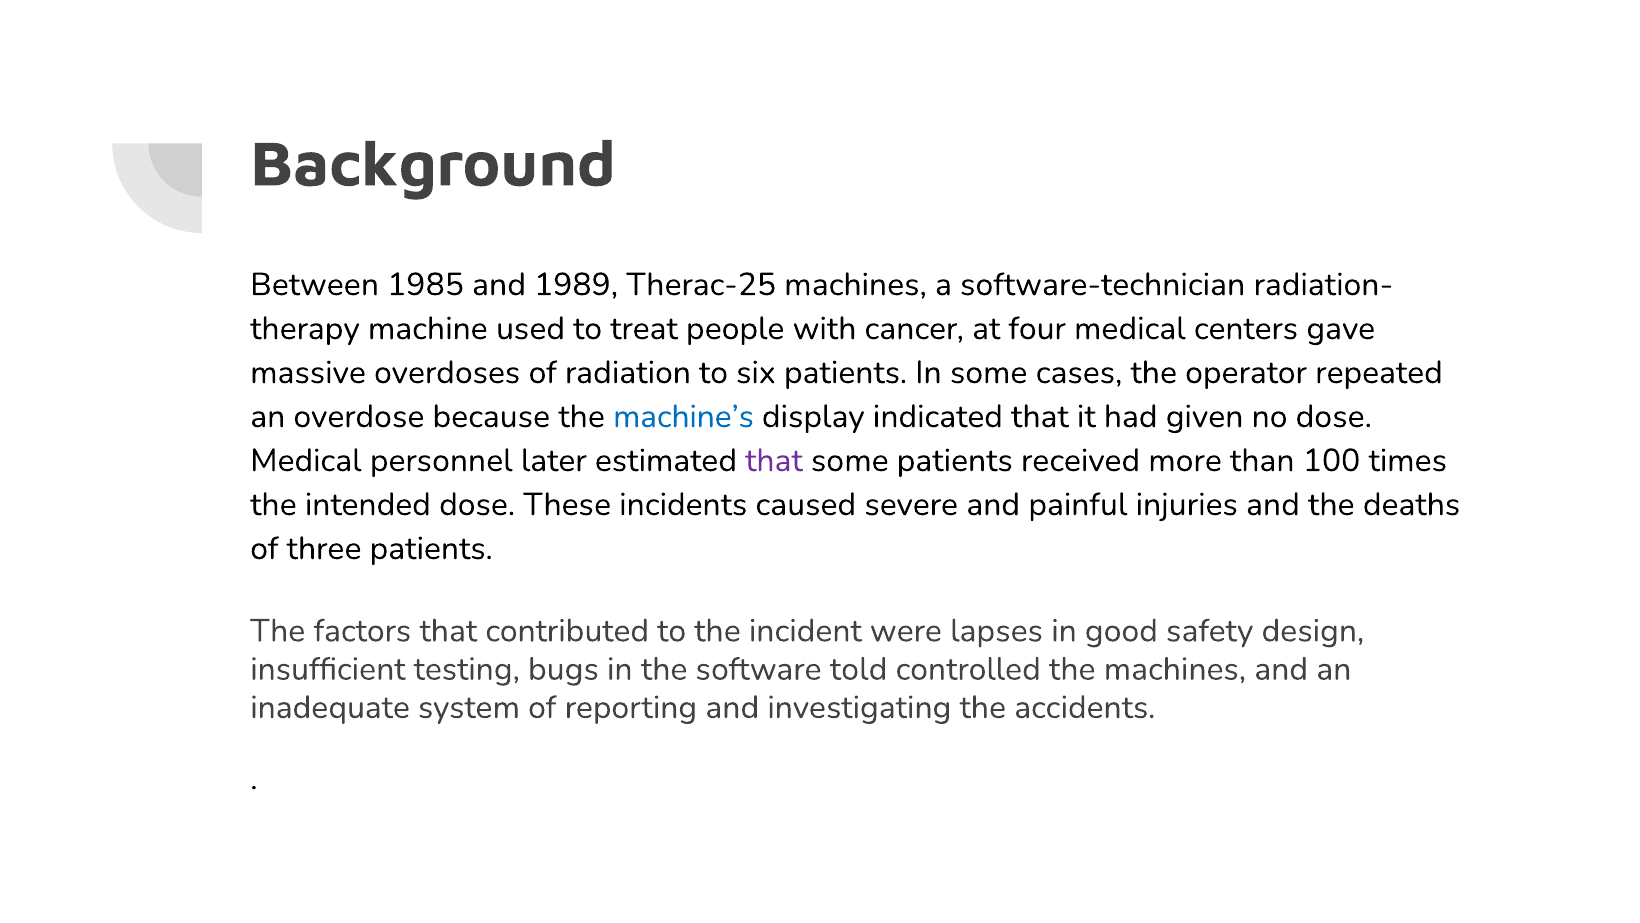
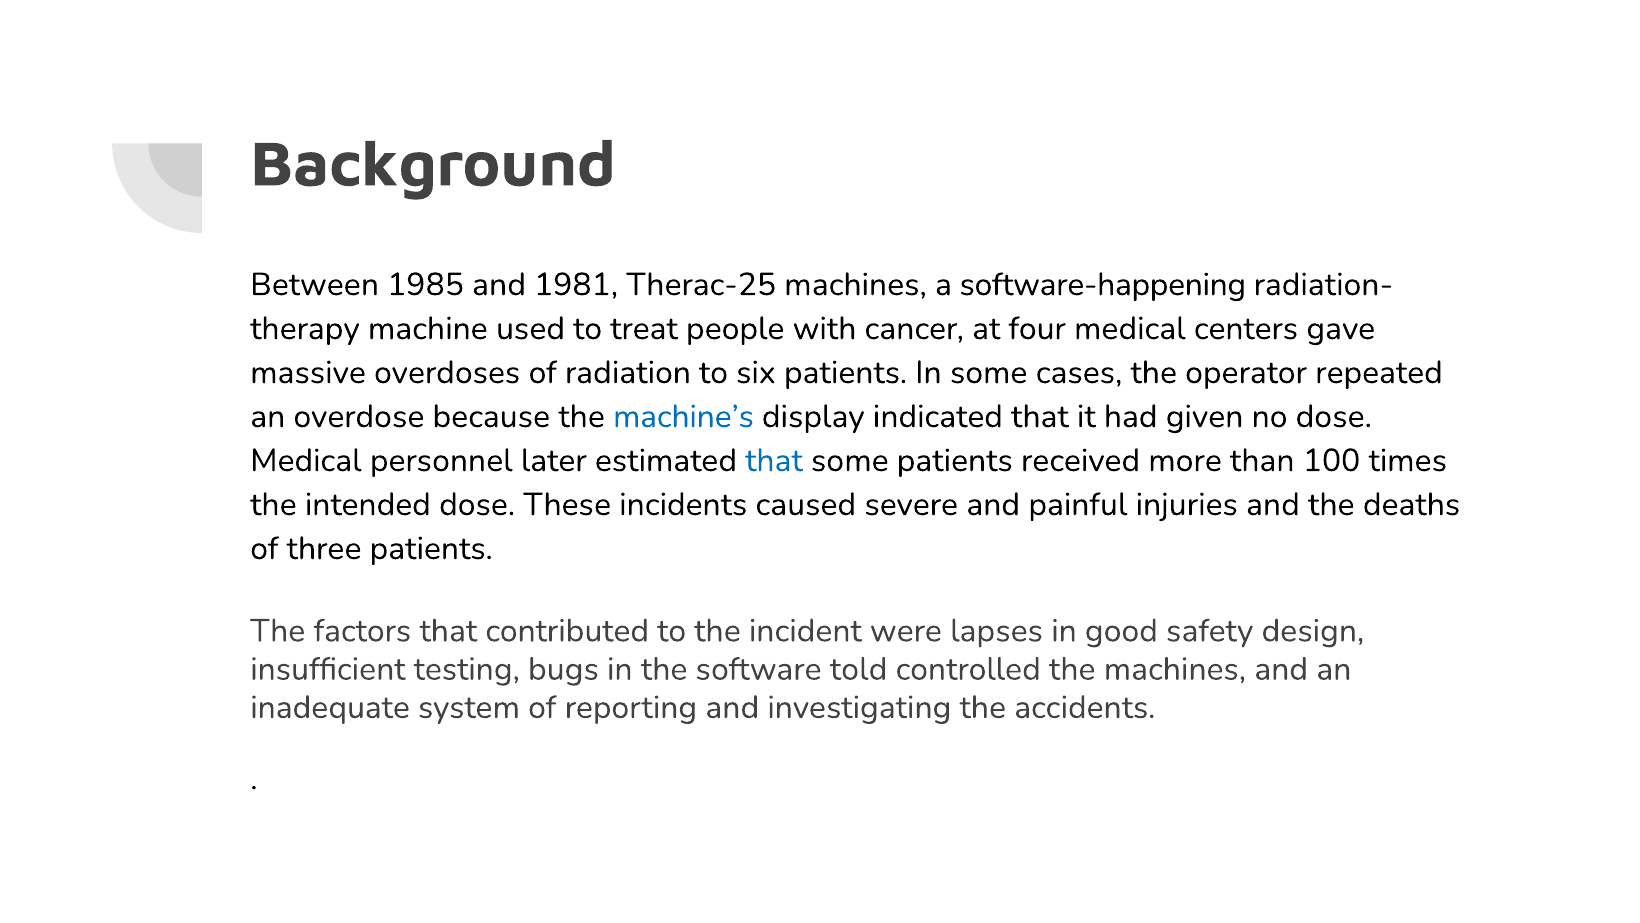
1989: 1989 -> 1981
software-technician: software-technician -> software-happening
that at (774, 460) colour: purple -> blue
